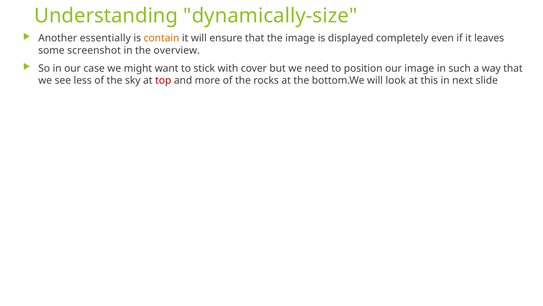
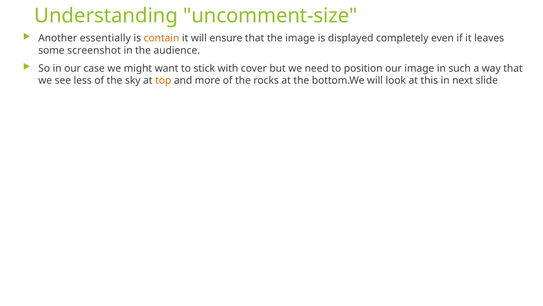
dynamically-size: dynamically-size -> uncomment-size
overview: overview -> audience
top colour: red -> orange
